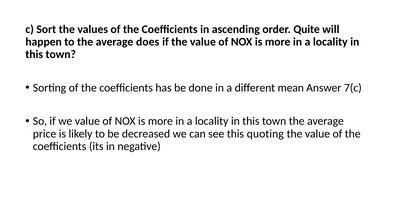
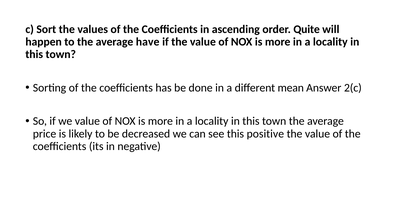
does: does -> have
7(c: 7(c -> 2(c
quoting: quoting -> positive
